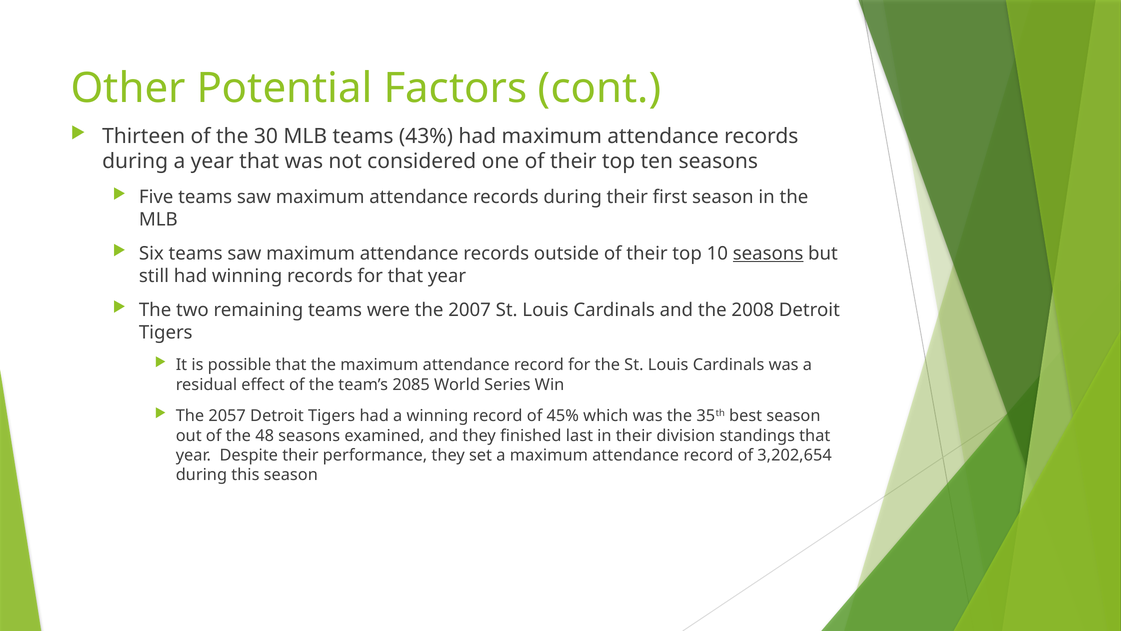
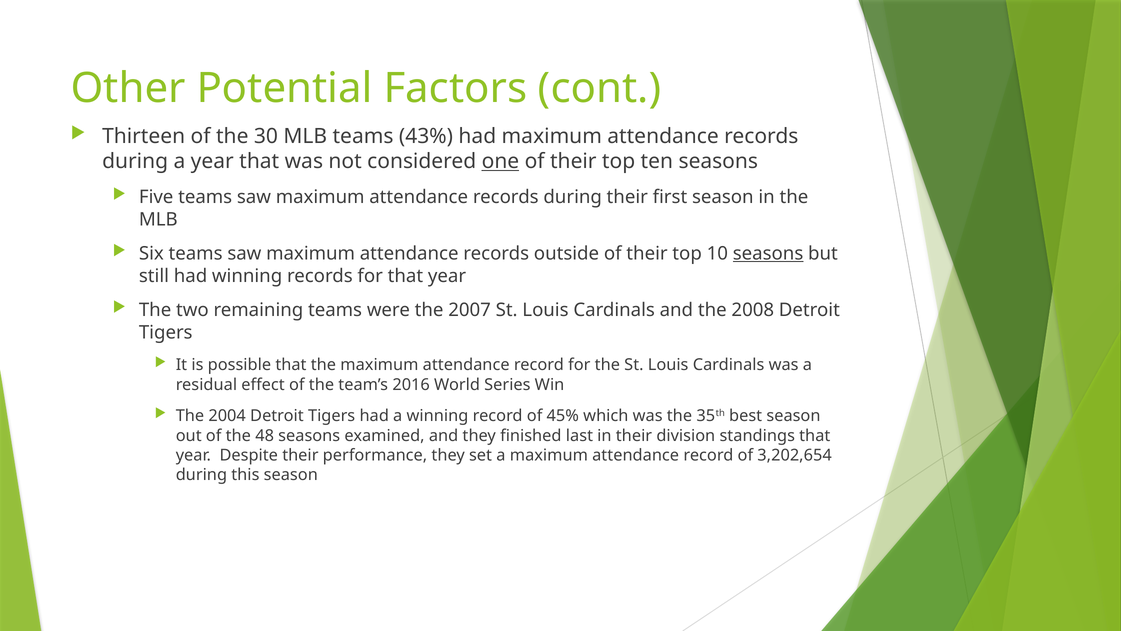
one underline: none -> present
2085: 2085 -> 2016
2057: 2057 -> 2004
